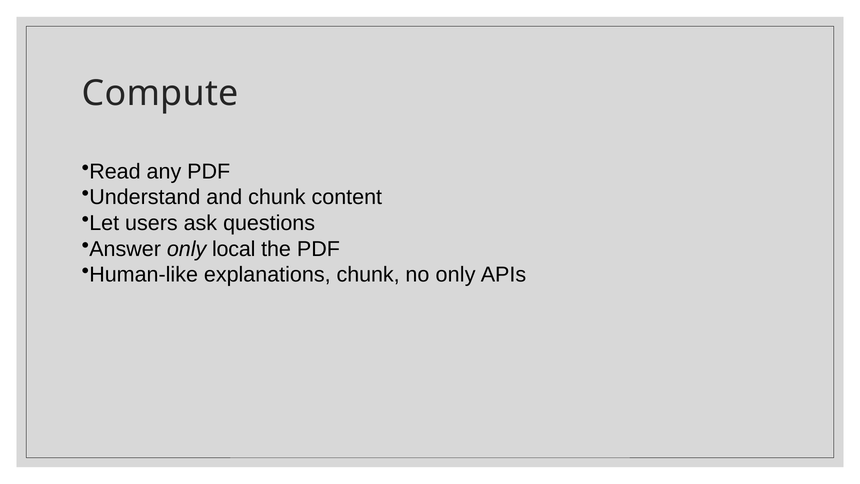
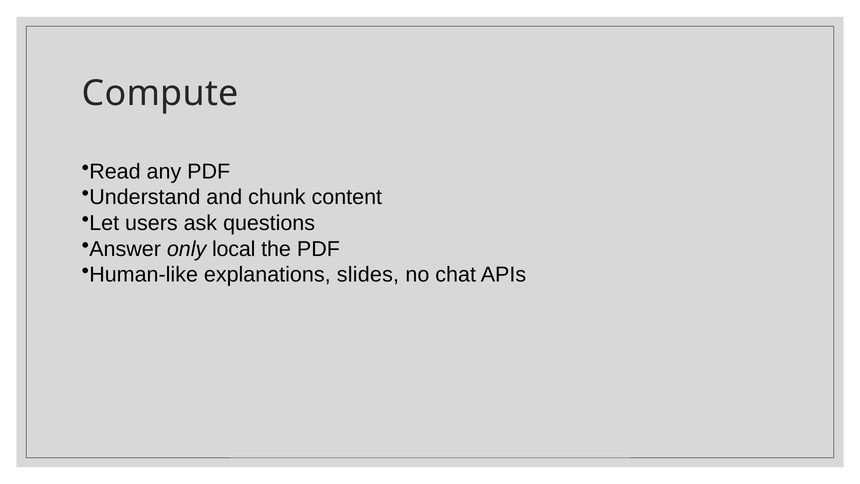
explanations chunk: chunk -> slides
no only: only -> chat
